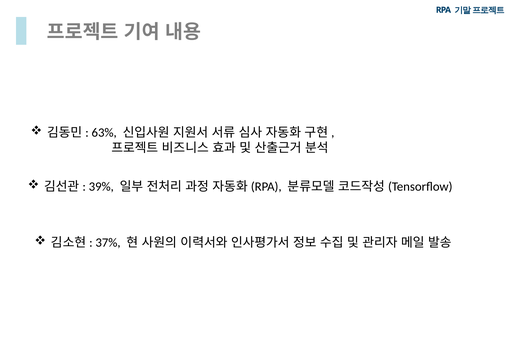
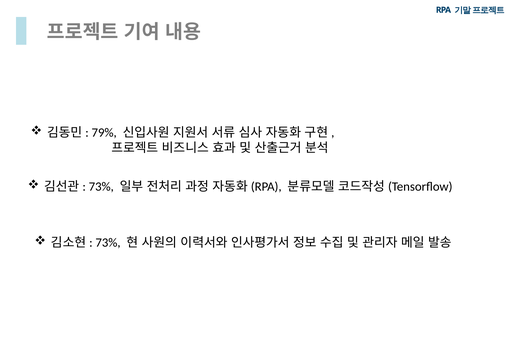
63%: 63% -> 79%
39% at (101, 187): 39% -> 73%
37% at (108, 243): 37% -> 73%
